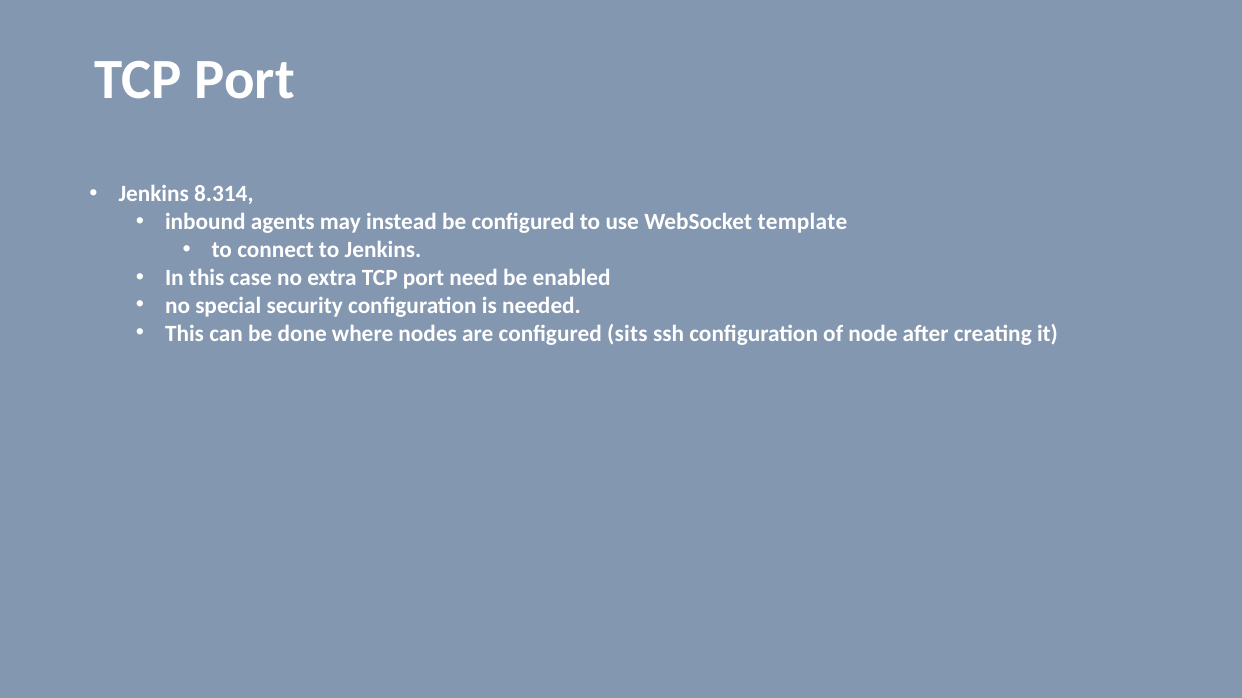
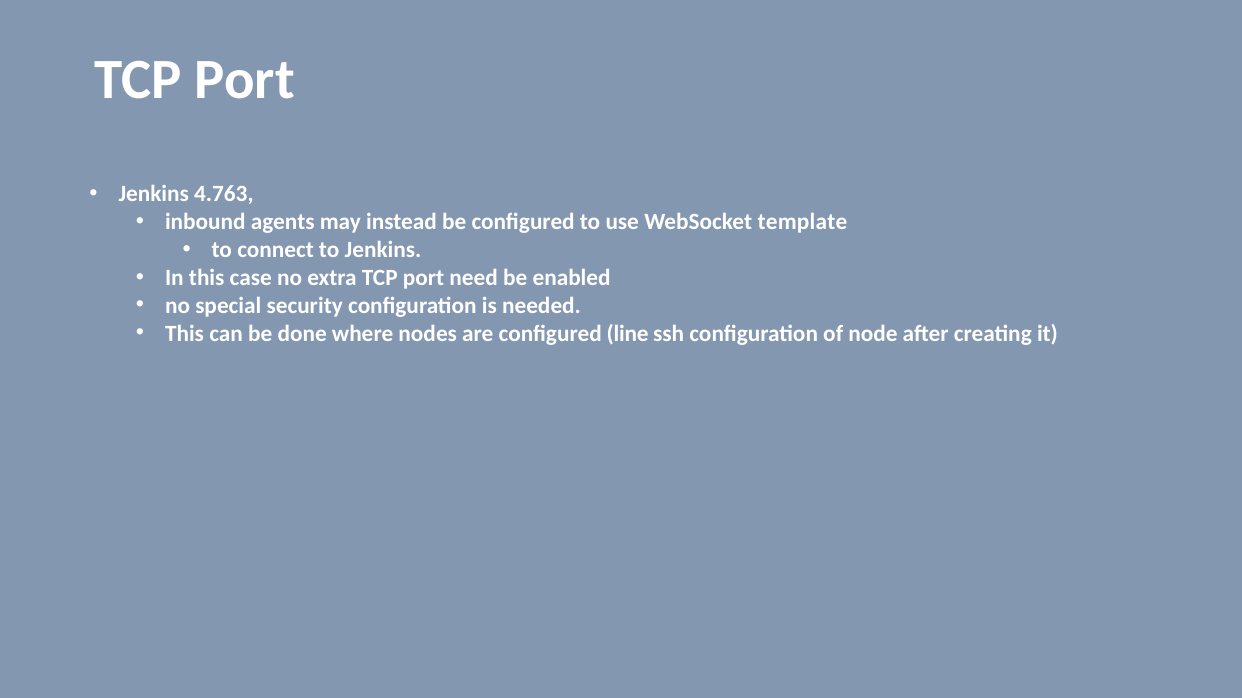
8.314: 8.314 -> 4.763
sits: sits -> line
